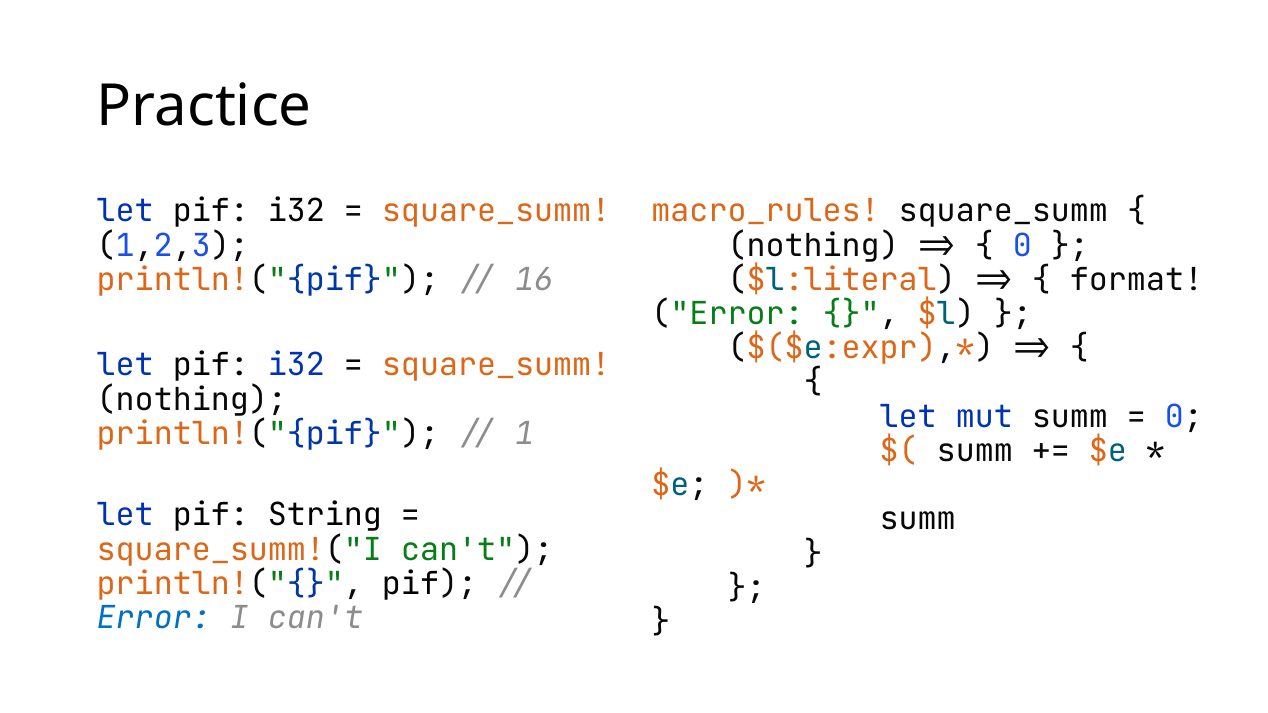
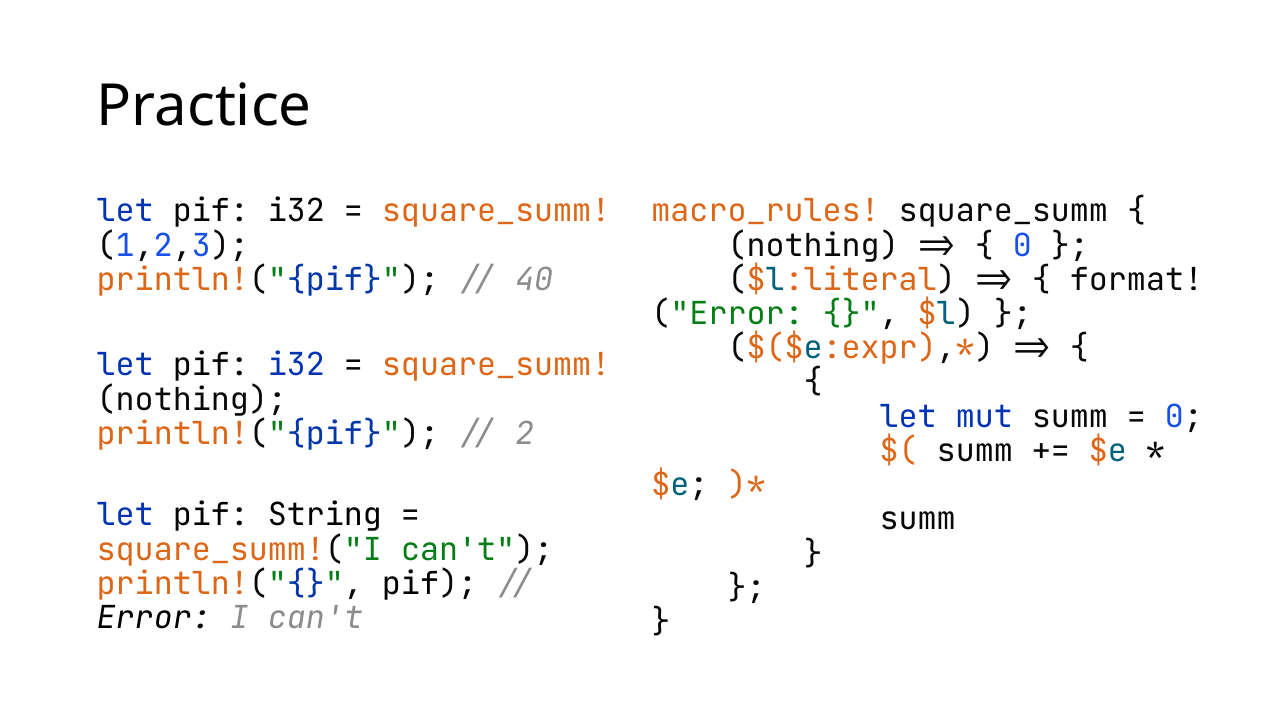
16: 16 -> 40
1: 1 -> 2
Error at (154, 618) colour: blue -> black
